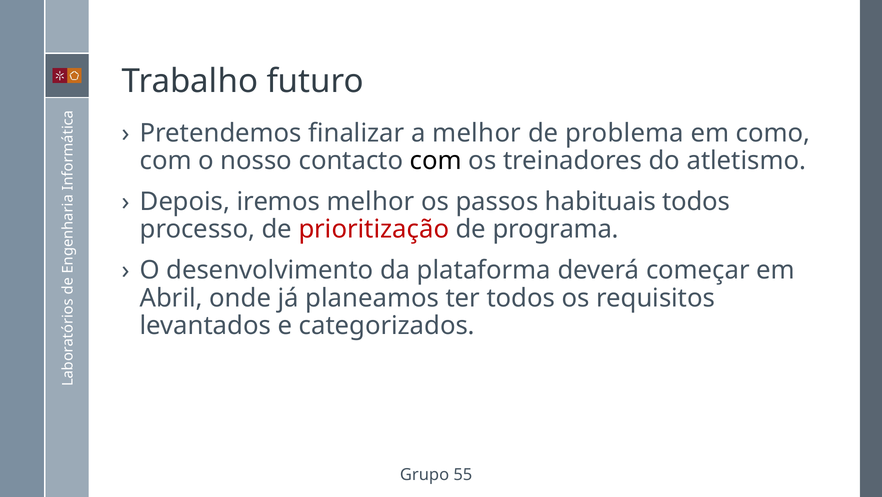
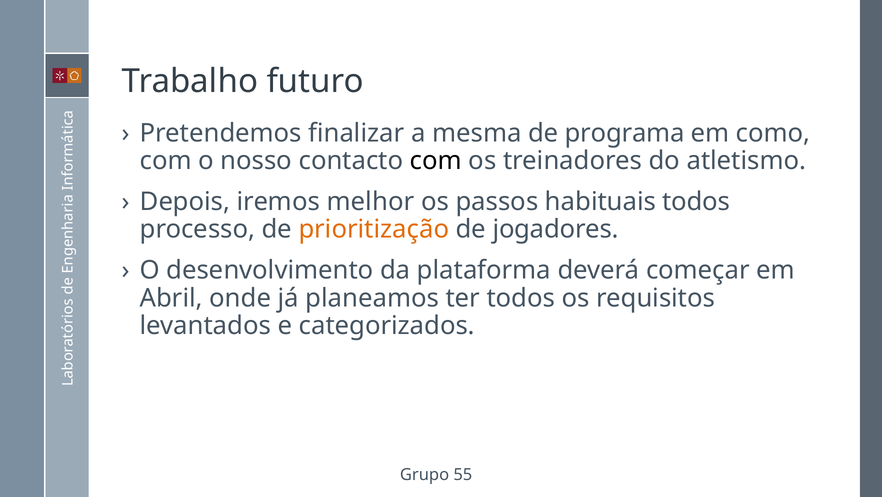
a melhor: melhor -> mesma
problema: problema -> programa
prioritização colour: red -> orange
programa: programa -> jogadores
